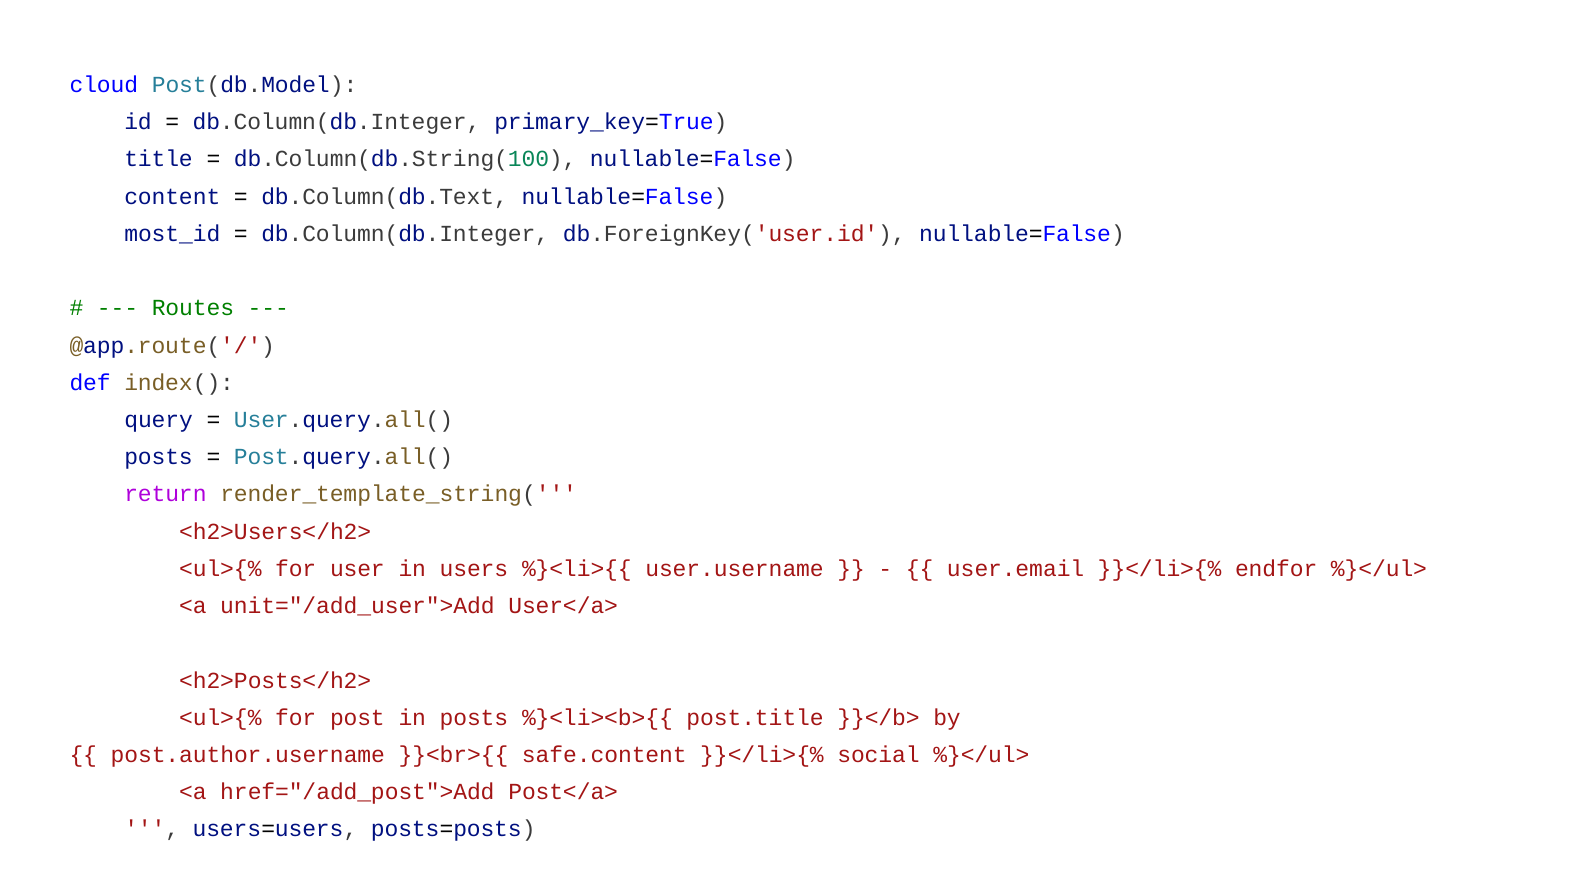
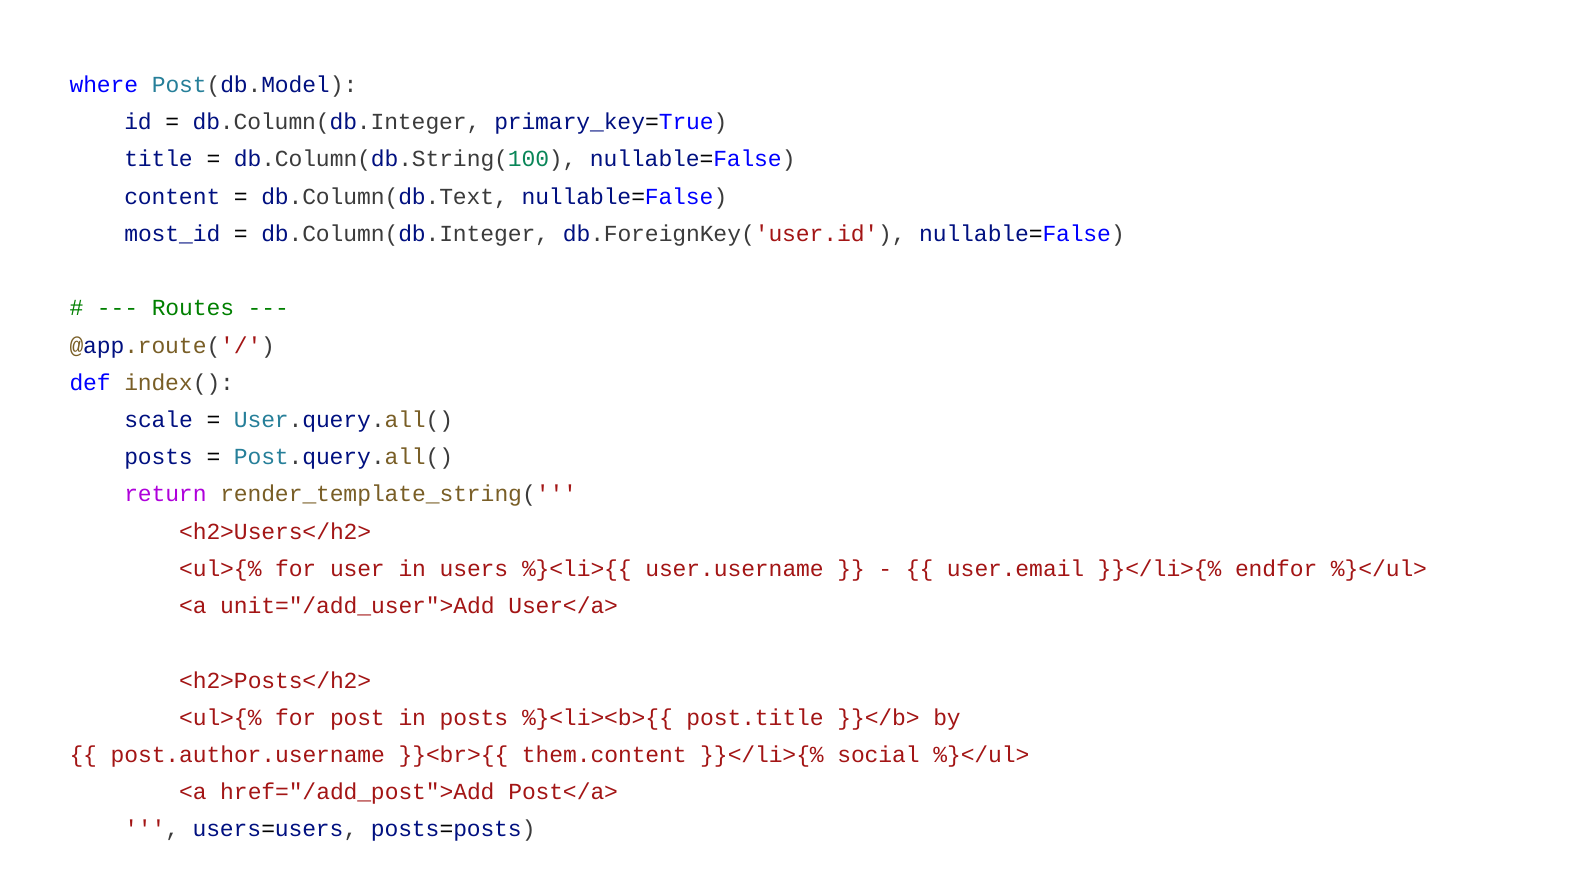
cloud: cloud -> where
query: query -> scale
safe.content: safe.content -> them.content
